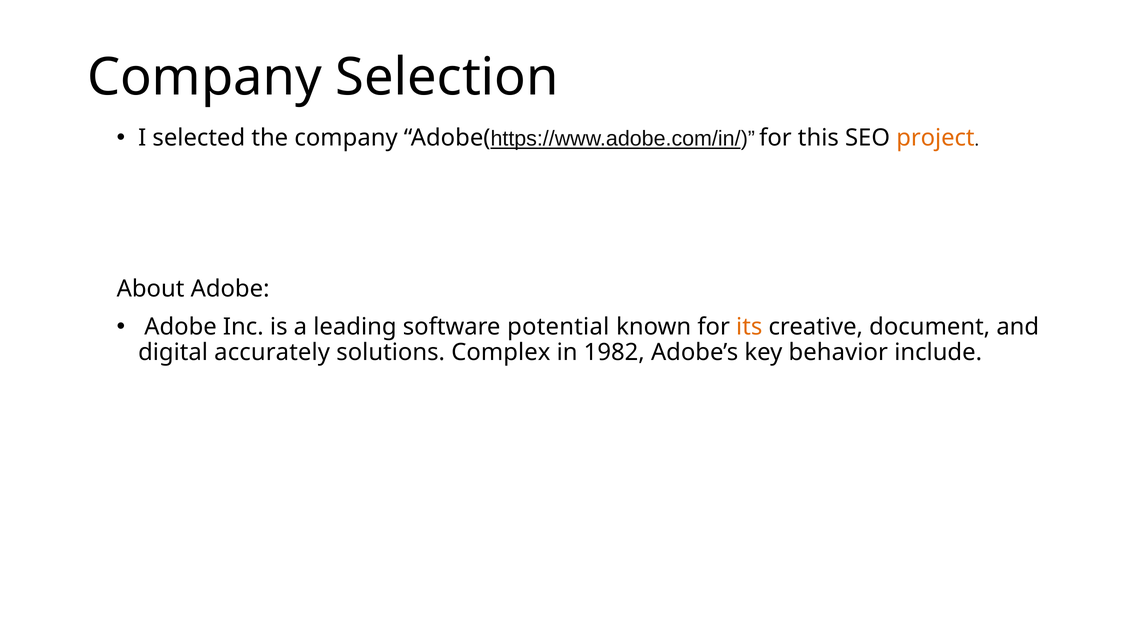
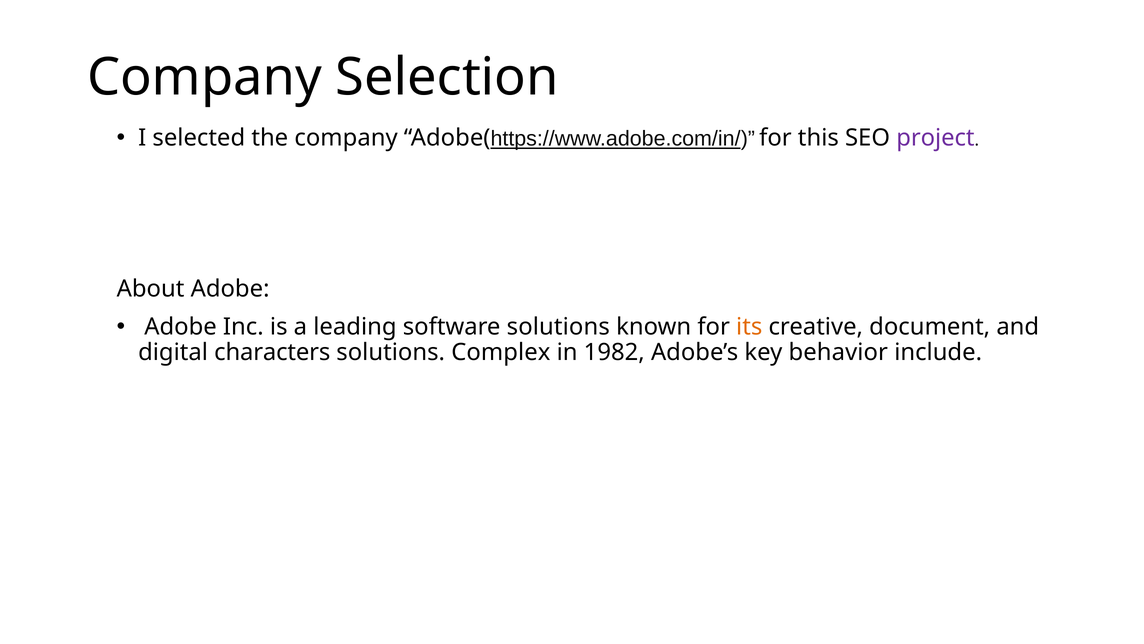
project colour: orange -> purple
software potential: potential -> solutions
accurately: accurately -> characters
